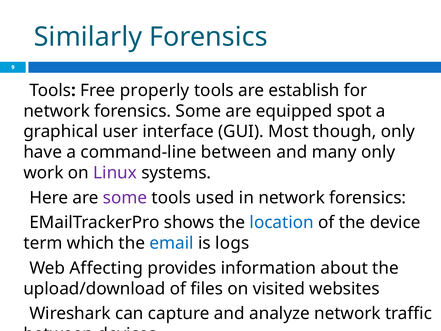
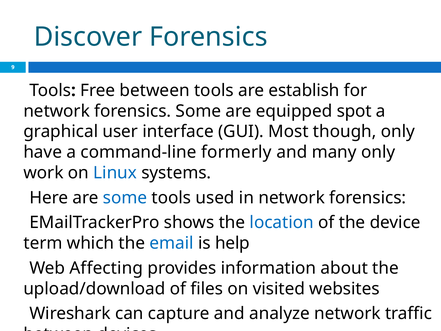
Similarly: Similarly -> Discover
Free properly: properly -> between
command-line between: between -> formerly
Linux colour: purple -> blue
some at (125, 198) colour: purple -> blue
logs: logs -> help
